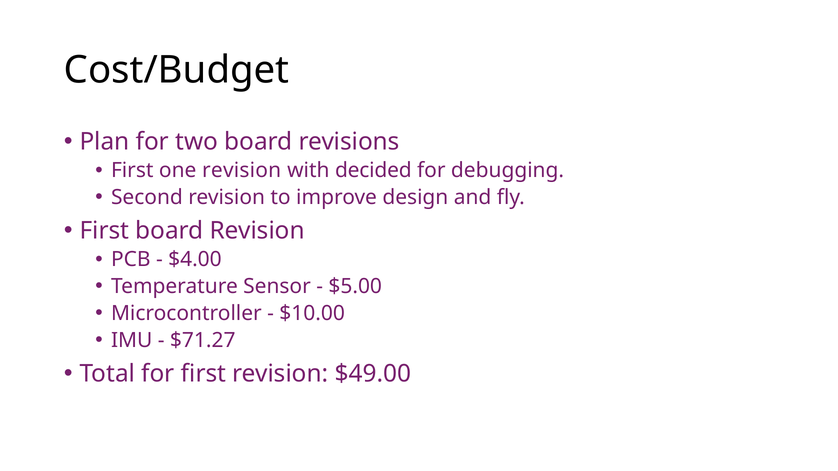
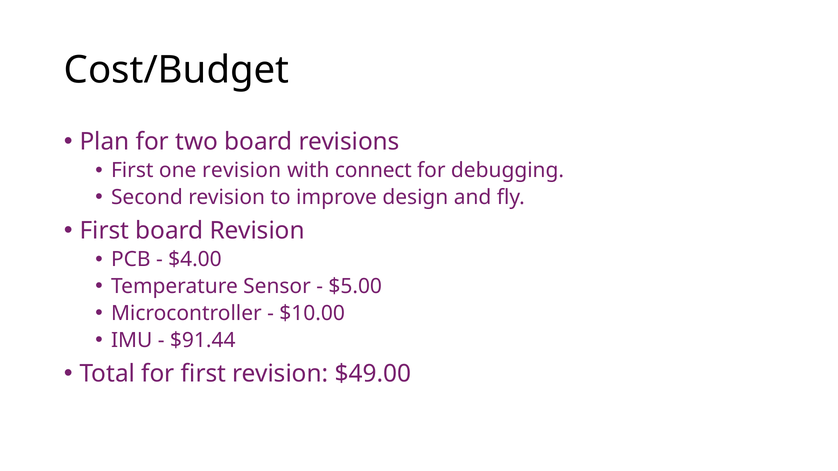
decided: decided -> connect
$71.27: $71.27 -> $91.44
